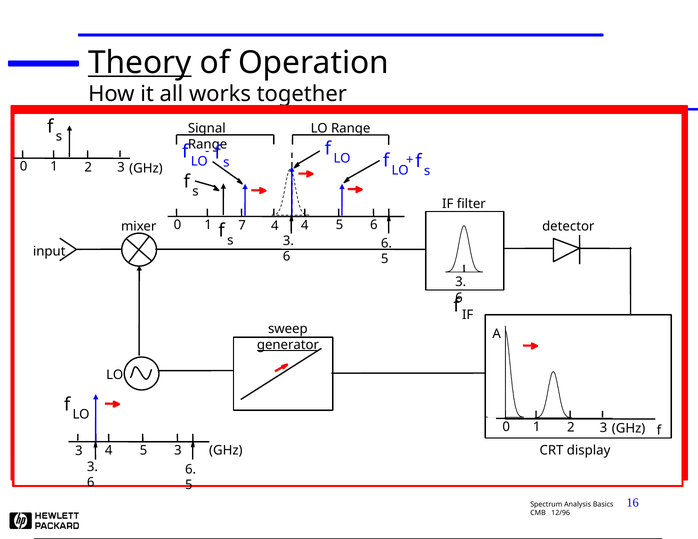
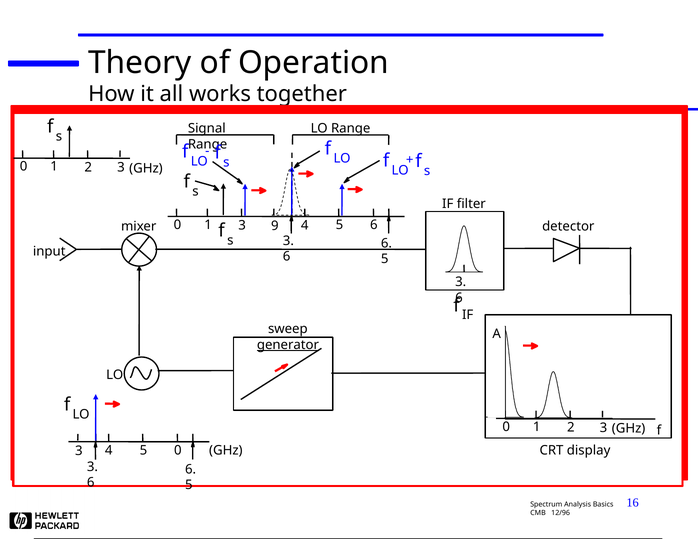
Theory underline: present -> none
1 7: 7 -> 3
0 4: 4 -> 9
3 3: 3 -> 0
